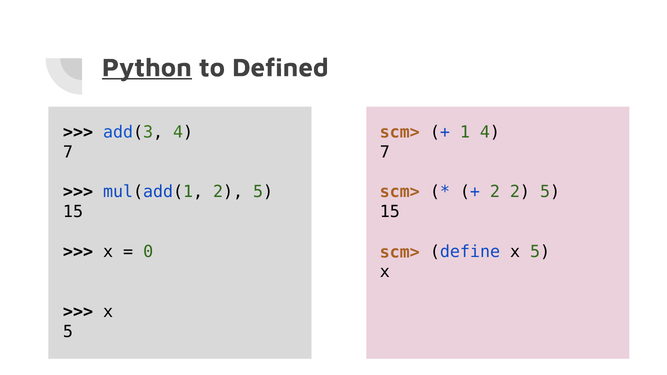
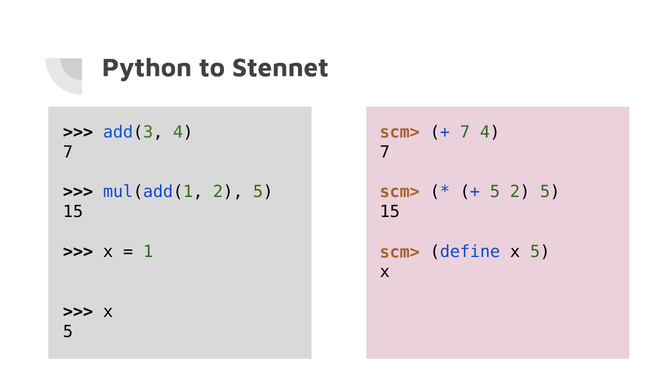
Python underline: present -> none
Defined: Defined -> Stennet
1 at (465, 132): 1 -> 7
2 at (495, 192): 2 -> 5
0: 0 -> 1
